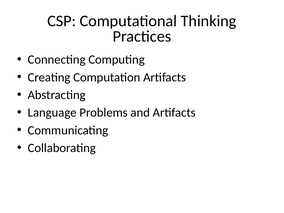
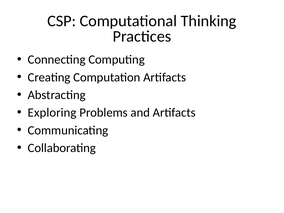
Language: Language -> Exploring
